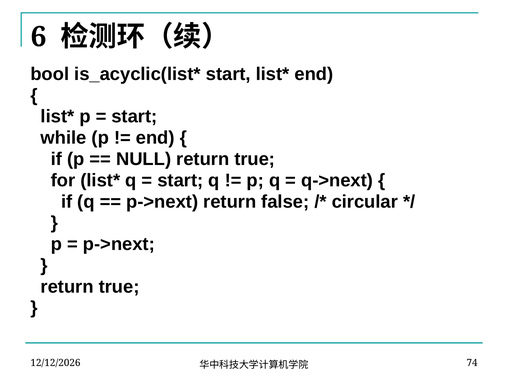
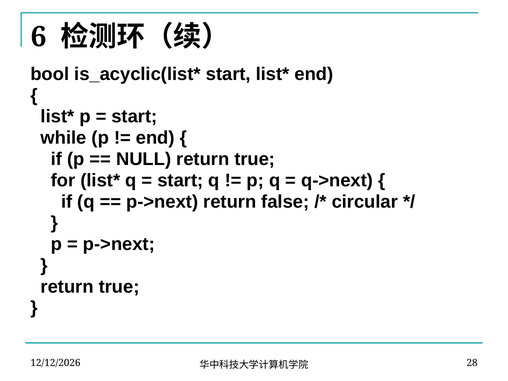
74: 74 -> 28
